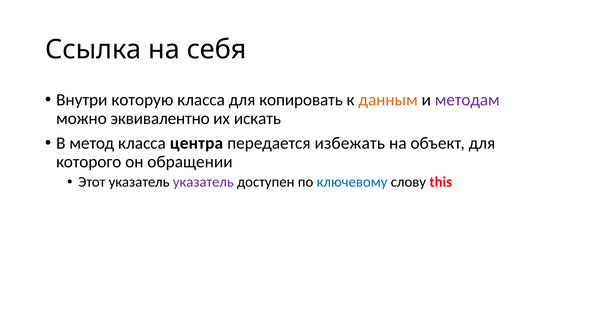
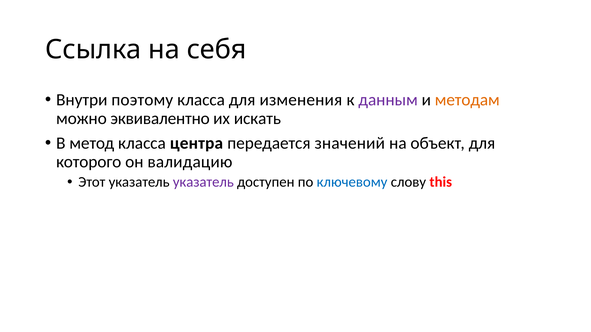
которую: которую -> поэтому
копировать: копировать -> изменения
данным colour: orange -> purple
методам colour: purple -> orange
избежать: избежать -> значений
обращении: обращении -> валидацию
